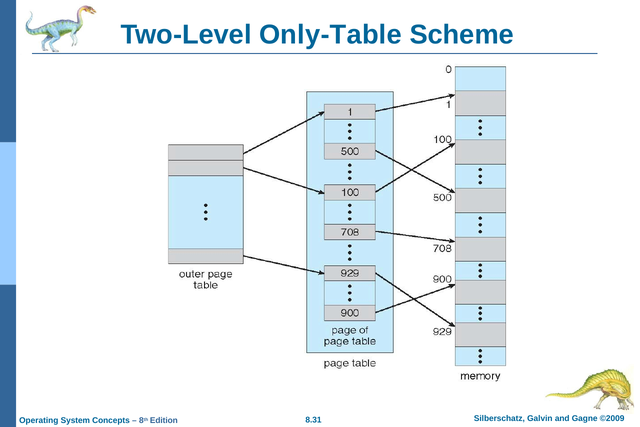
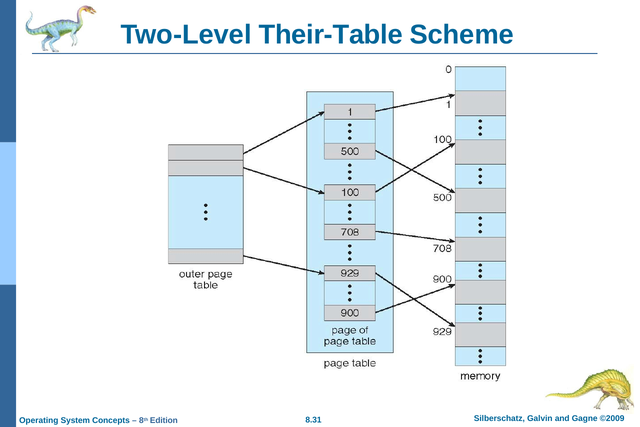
Only-Table: Only-Table -> Their-Table
